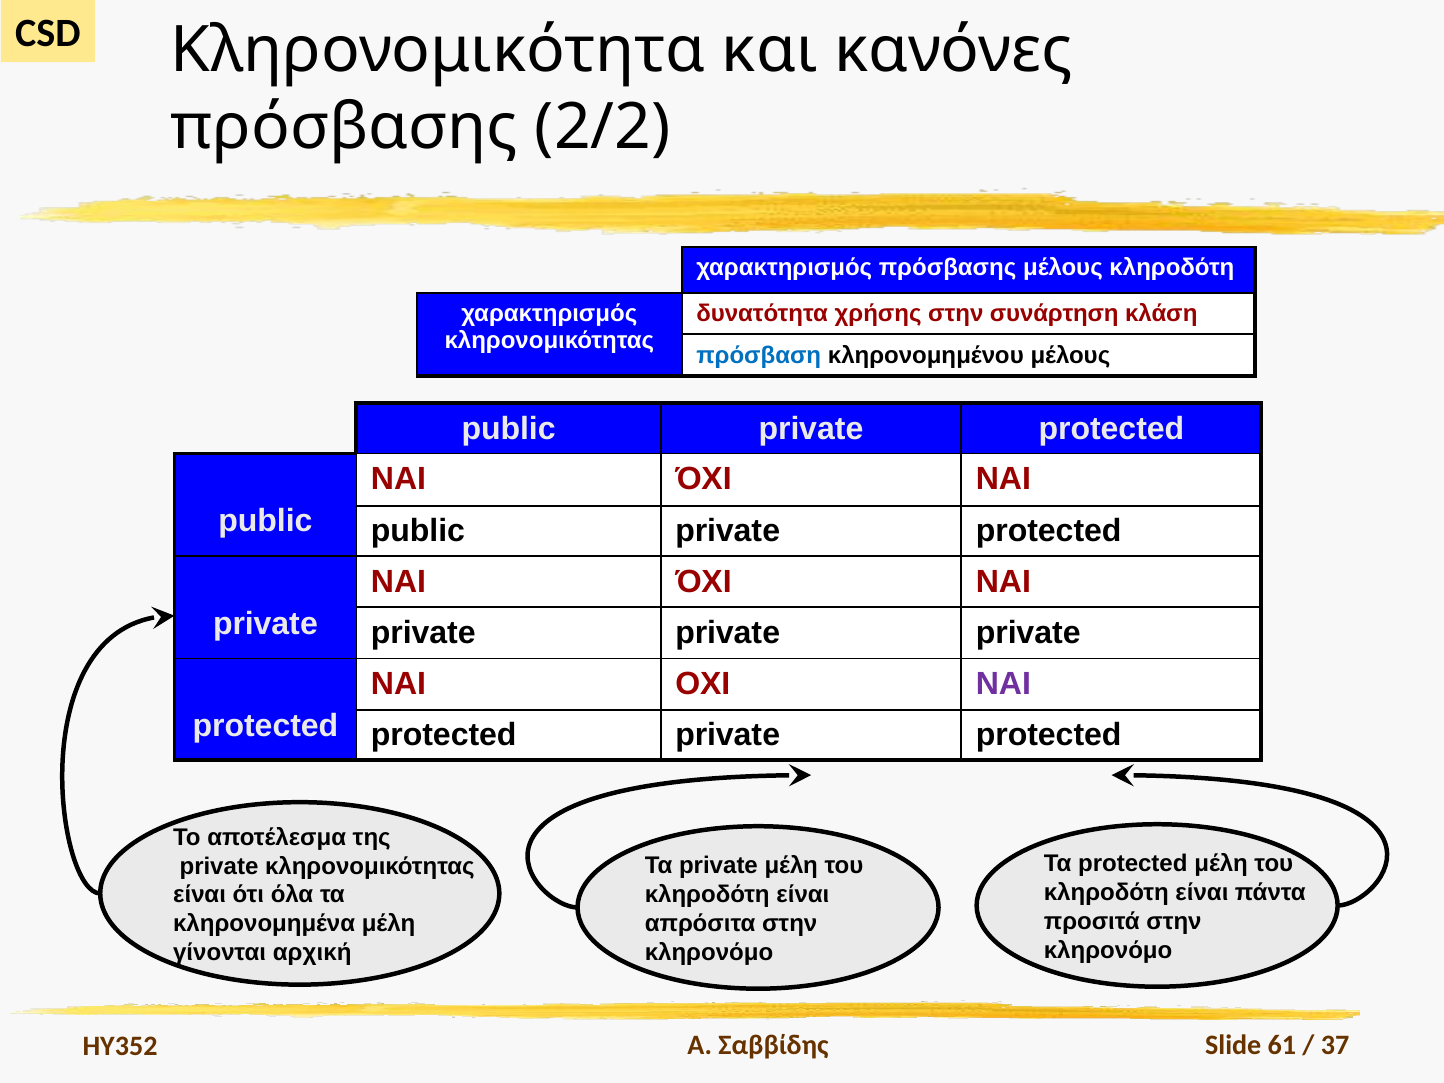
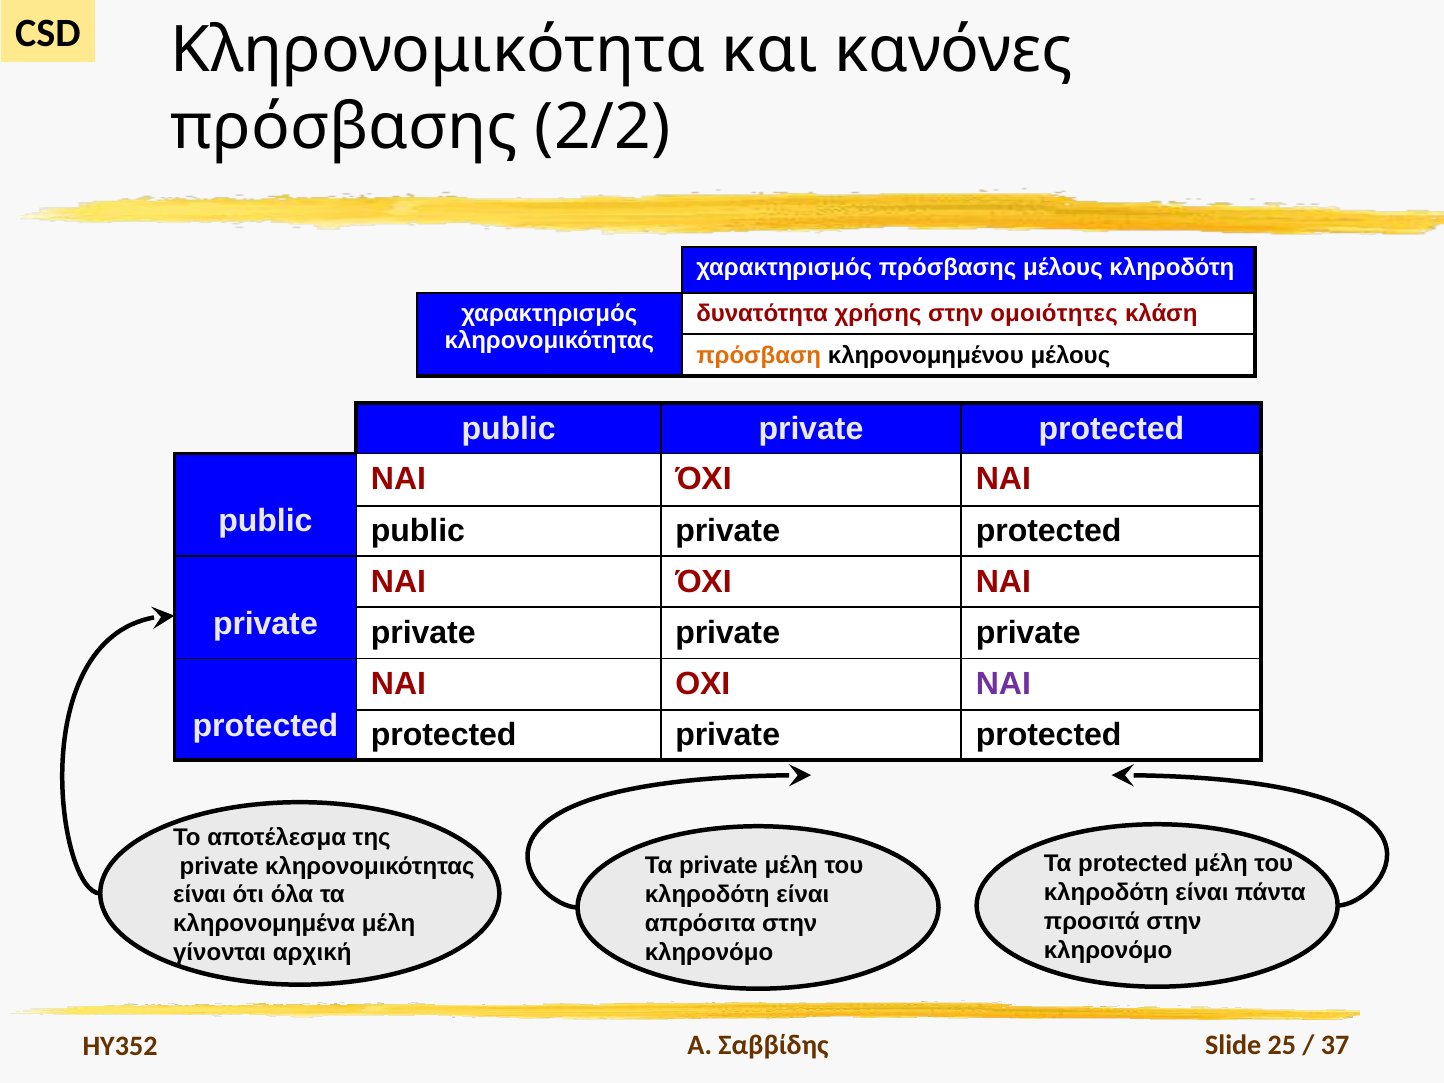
συνάρτηση: συνάρτηση -> ομοιότητες
πρόσβαση colour: blue -> orange
61: 61 -> 25
